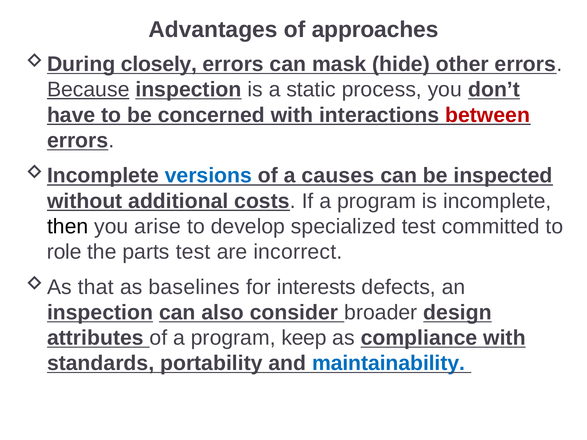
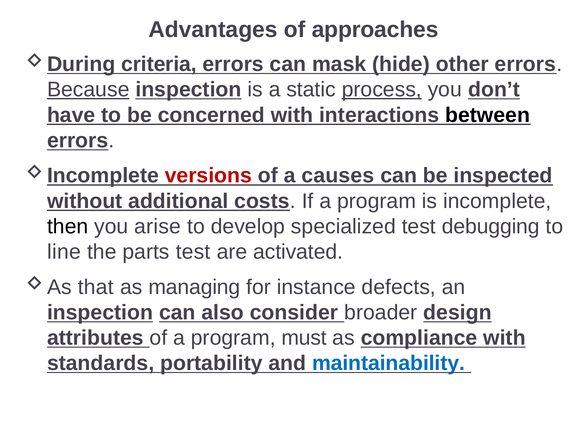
closely: closely -> criteria
process underline: none -> present
between colour: red -> black
versions colour: blue -> red
committed: committed -> debugging
role: role -> line
incorrect: incorrect -> activated
baselines: baselines -> managing
interests: interests -> instance
keep: keep -> must
